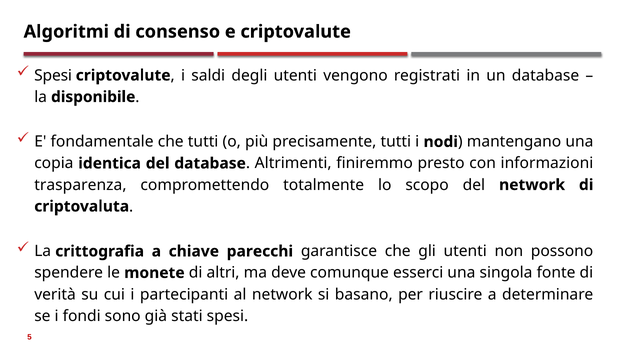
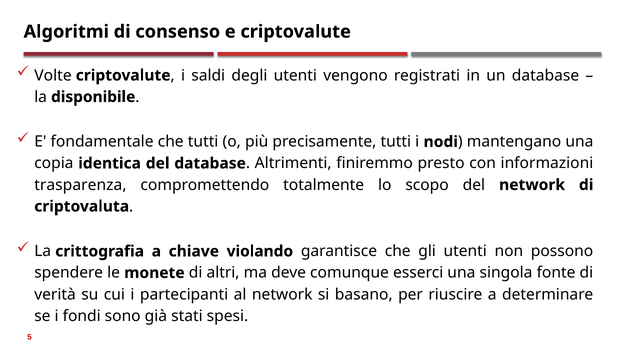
Spesi at (53, 75): Spesi -> Volte
parecchi: parecchi -> violando
